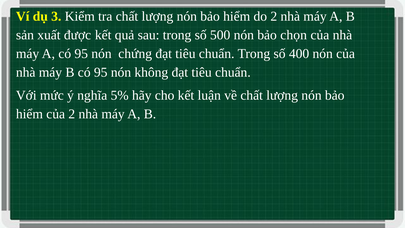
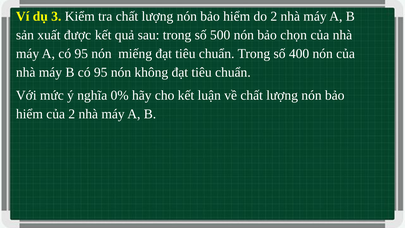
chứng: chứng -> miếng
5%: 5% -> 0%
